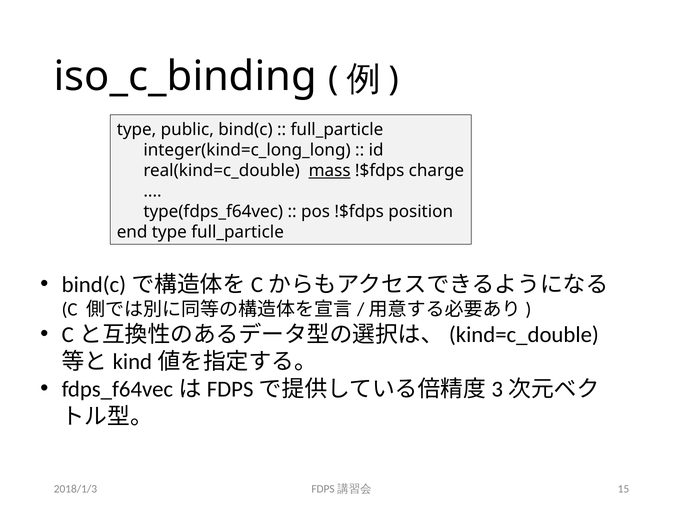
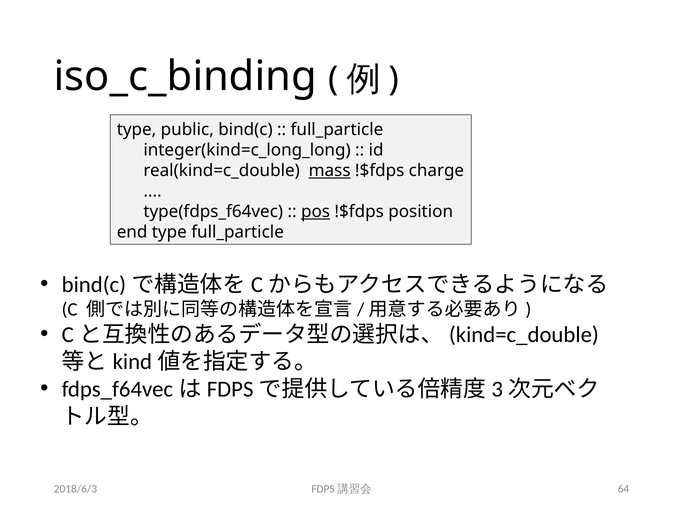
pos underline: none -> present
2018/1/3: 2018/1/3 -> 2018/6/3
15: 15 -> 64
